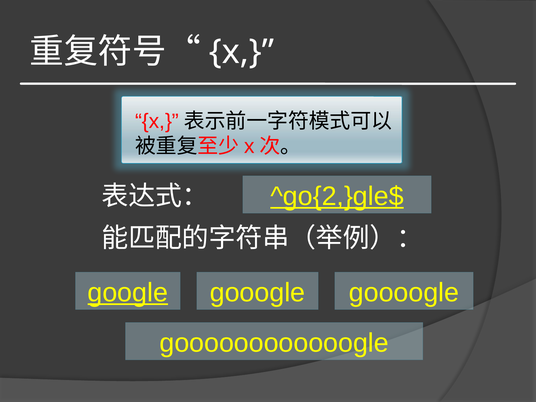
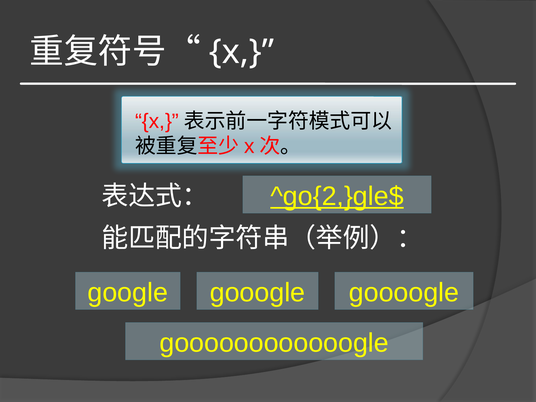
google underline: present -> none
